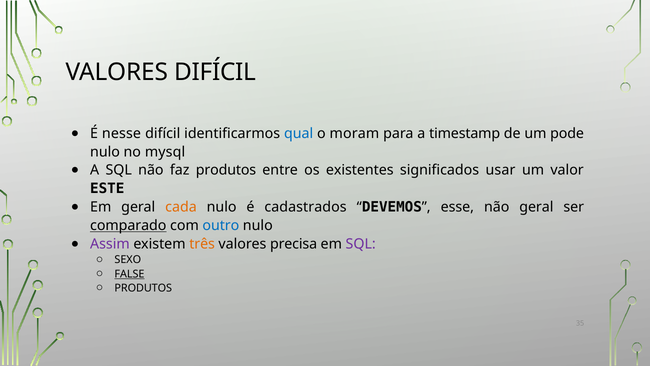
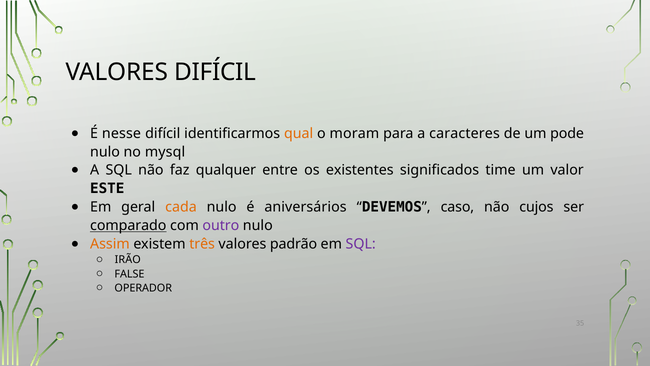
qual colour: blue -> orange
timestamp: timestamp -> caracteres
faz produtos: produtos -> qualquer
usar: usar -> time
cadastrados: cadastrados -> aniversários
esse: esse -> caso
não geral: geral -> cujos
outro colour: blue -> purple
Assim colour: purple -> orange
precisa: precisa -> padrão
SEXO: SEXO -> IRÃO
FALSE underline: present -> none
PRODUTOS at (143, 288): PRODUTOS -> OPERADOR
